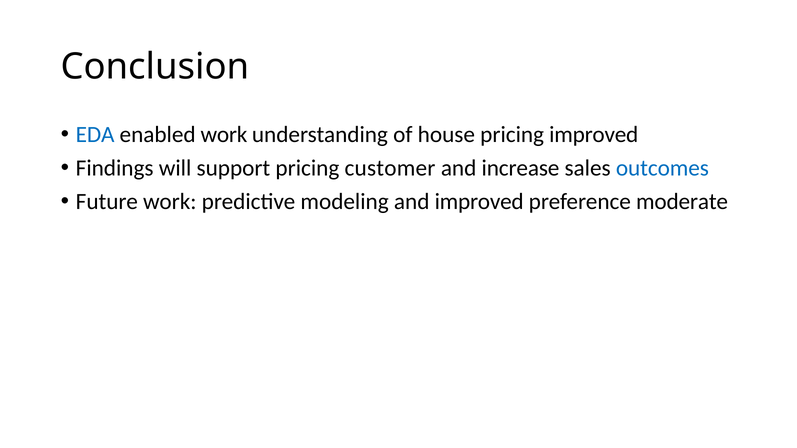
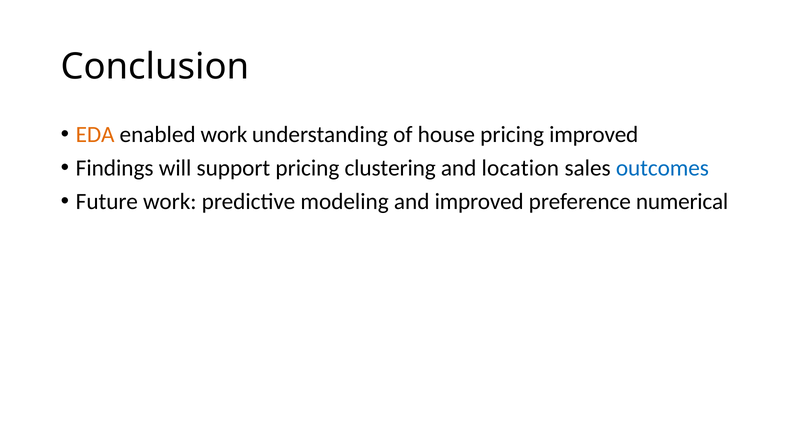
EDA colour: blue -> orange
customer: customer -> clustering
increase: increase -> location
moderate: moderate -> numerical
